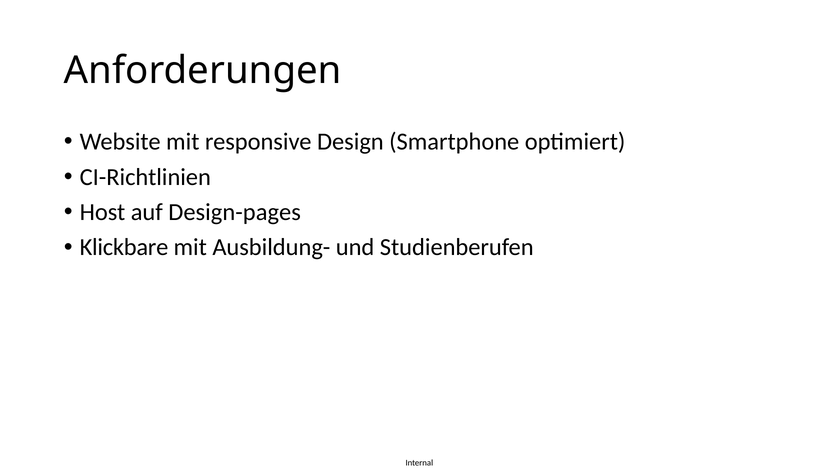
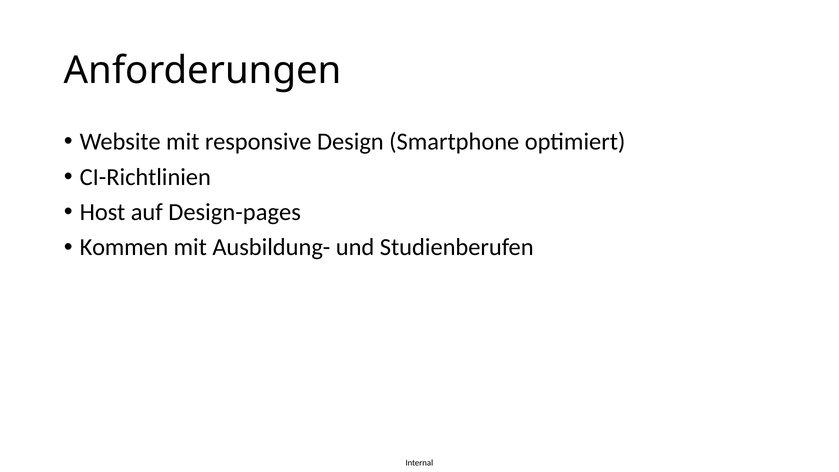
Klickbare: Klickbare -> Kommen
